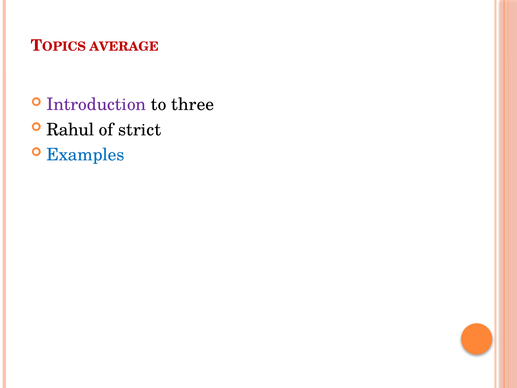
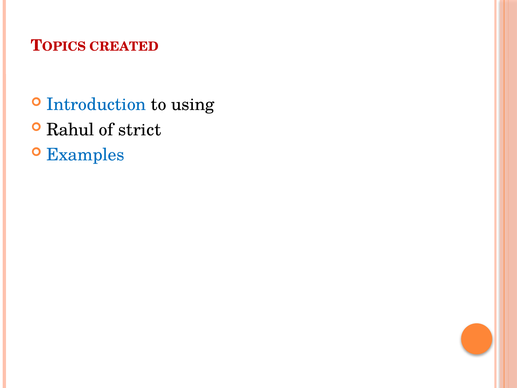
AVERAGE: AVERAGE -> CREATED
Introduction colour: purple -> blue
three: three -> using
